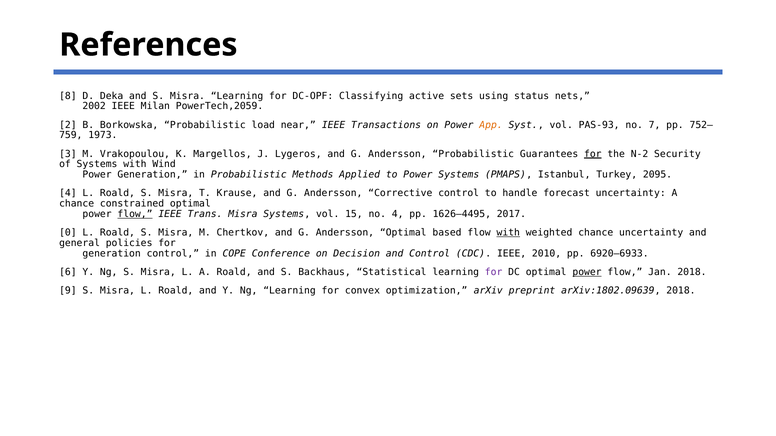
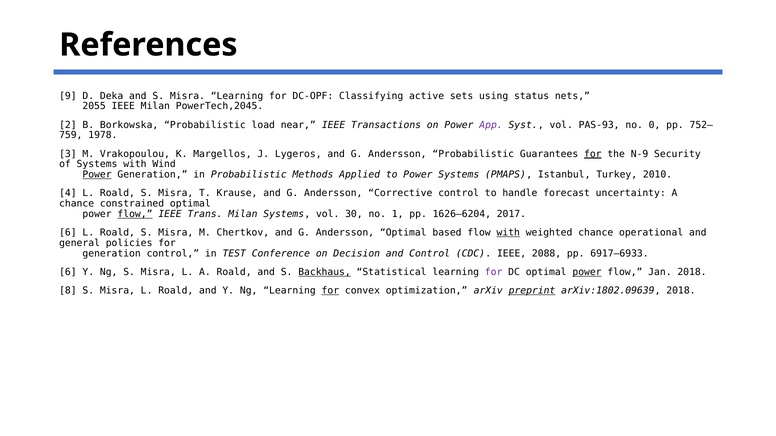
8: 8 -> 9
2002: 2002 -> 2055
PowerTech,2059: PowerTech,2059 -> PowerTech,2045
App colour: orange -> purple
7: 7 -> 0
1973: 1973 -> 1978
N-2: N-2 -> N-9
Power at (97, 175) underline: none -> present
2095: 2095 -> 2010
Trans Misra: Misra -> Milan
15: 15 -> 30
no 4: 4 -> 1
1626–4495: 1626–4495 -> 1626–6204
0 at (68, 233): 0 -> 6
chance uncertainty: uncertainty -> operational
COPE: COPE -> TEST
2010: 2010 -> 2088
6920–6933: 6920–6933 -> 6917–6933
Backhaus underline: none -> present
9: 9 -> 8
for at (330, 291) underline: none -> present
preprint underline: none -> present
